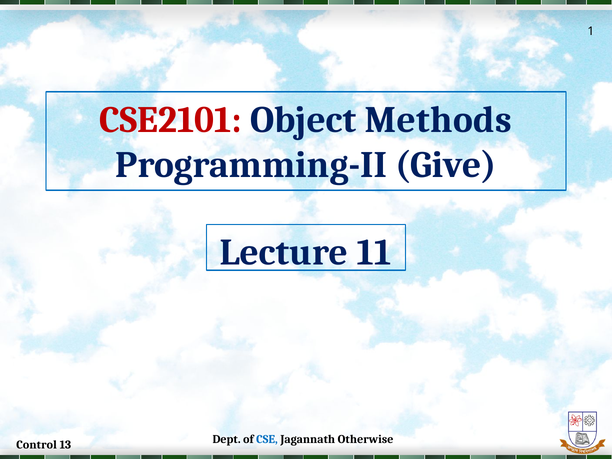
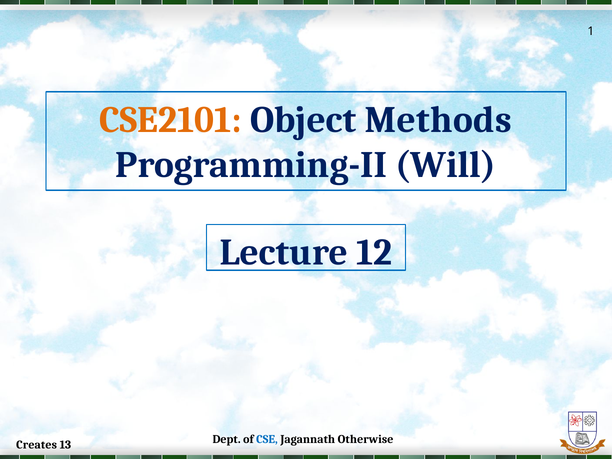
CSE2101 colour: red -> orange
Give: Give -> Will
11: 11 -> 12
Control: Control -> Creates
